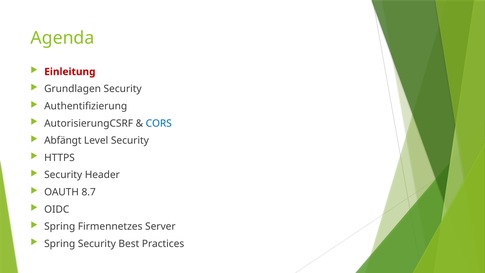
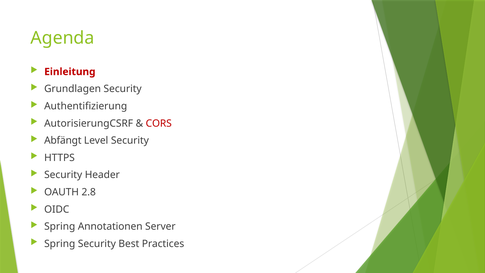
CORS colour: blue -> red
8.7: 8.7 -> 2.8
Firmennetzes: Firmennetzes -> Annotationen
